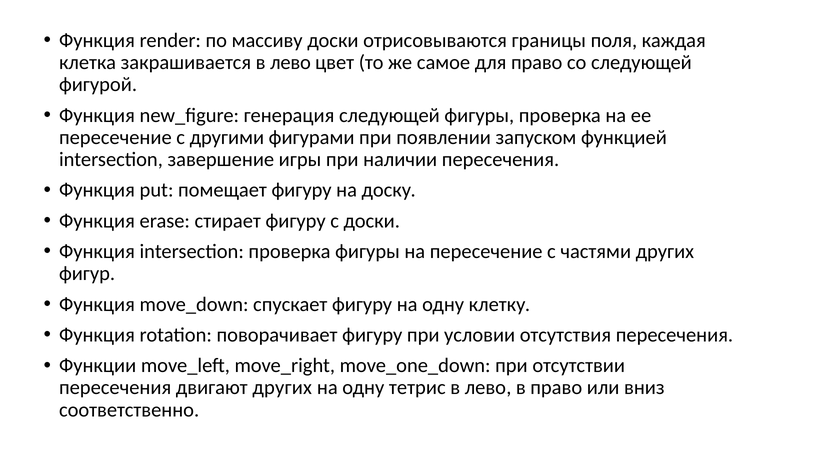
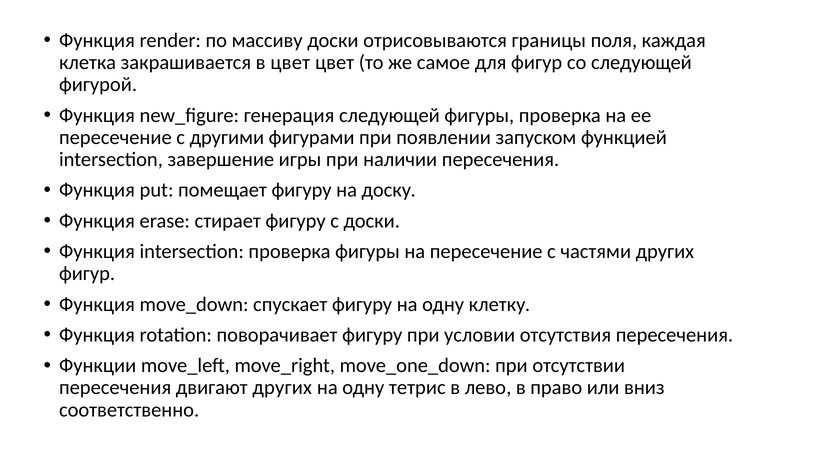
закрашивается в лево: лево -> цвет
для право: право -> фигур
